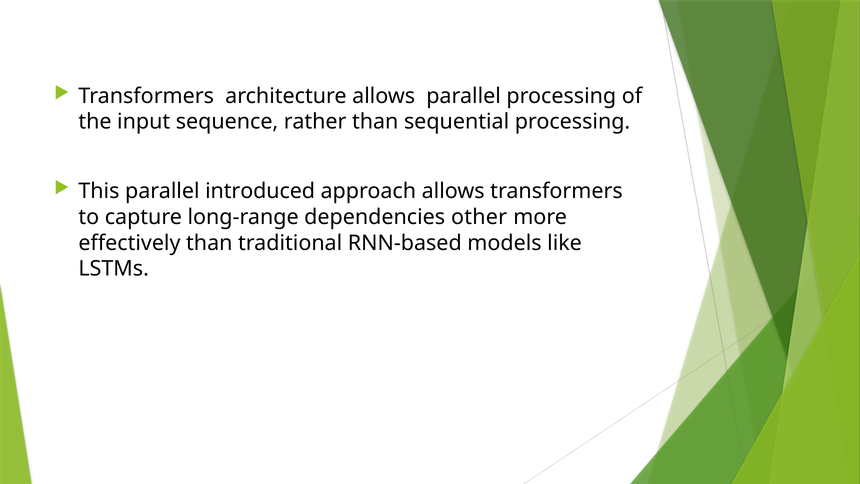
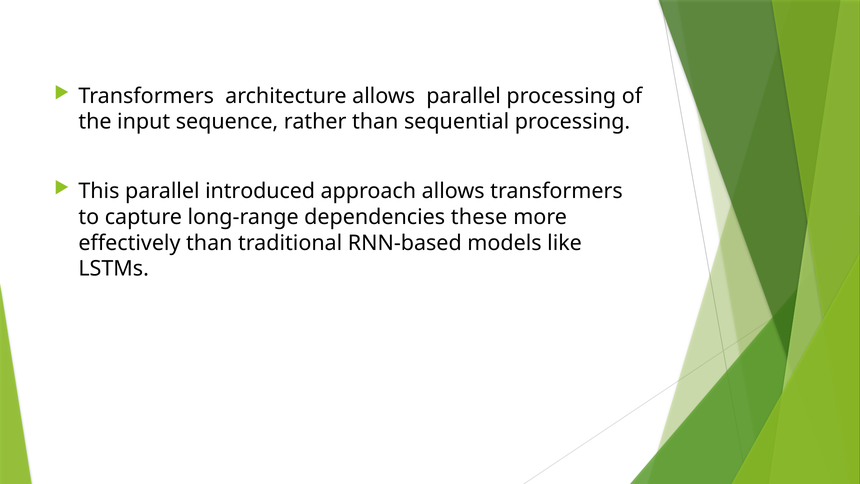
other: other -> these
